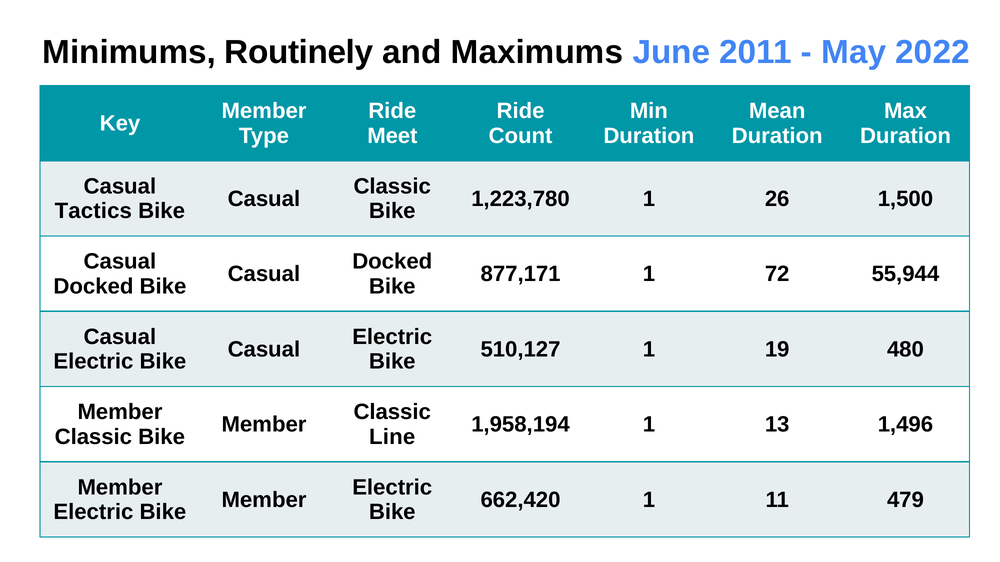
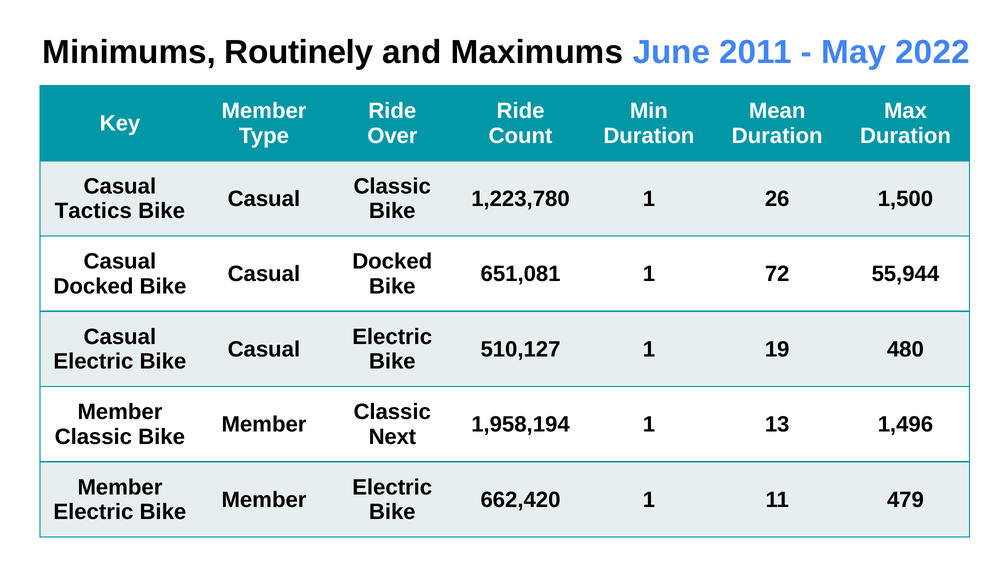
Meet: Meet -> Over
877,171: 877,171 -> 651,081
Line: Line -> Next
